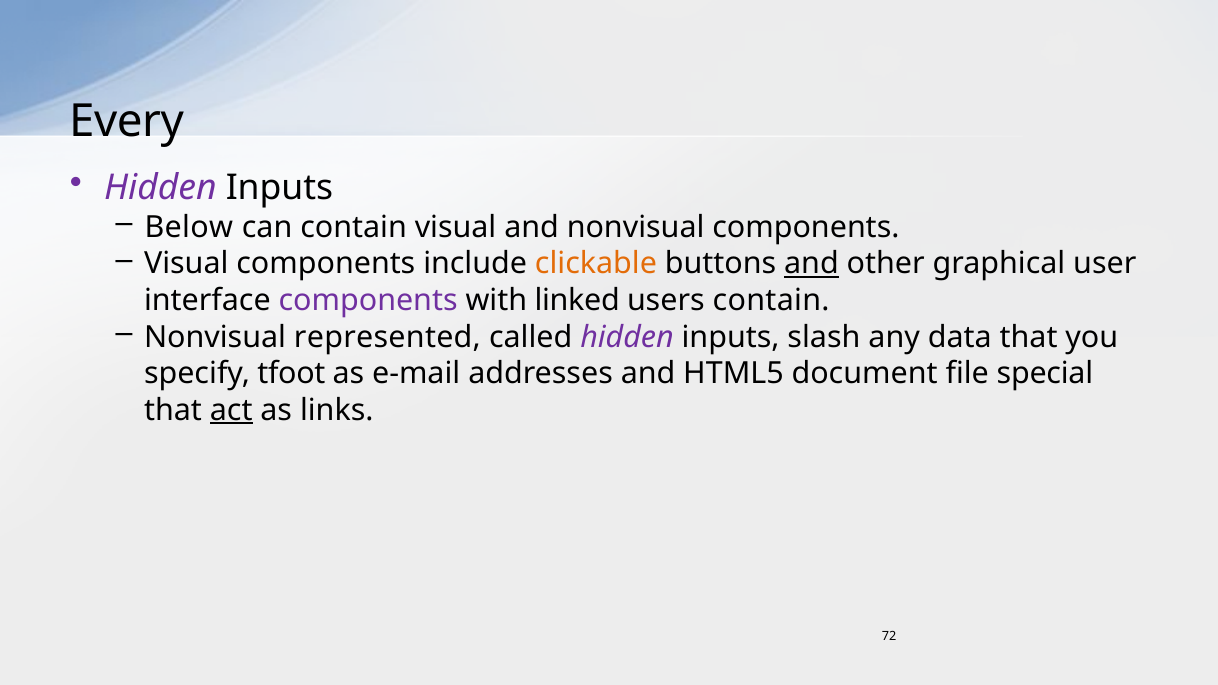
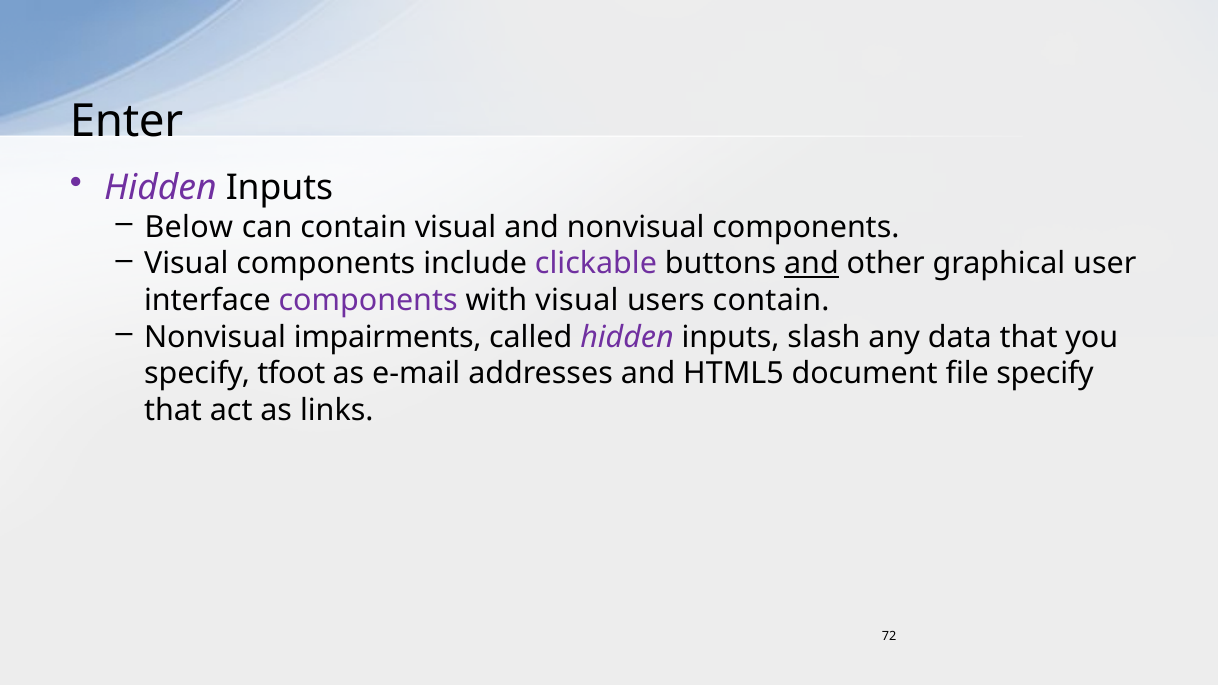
Every: Every -> Enter
clickable colour: orange -> purple
with linked: linked -> visual
represented: represented -> impairments
file special: special -> specify
act underline: present -> none
